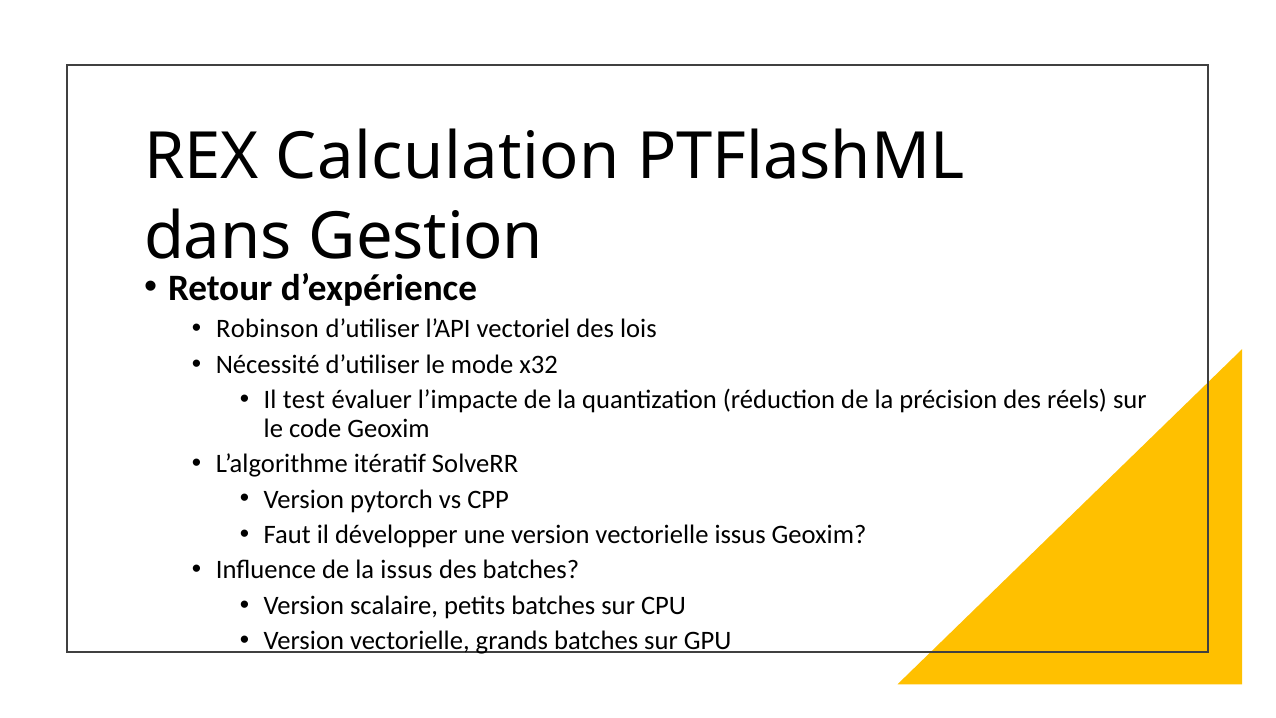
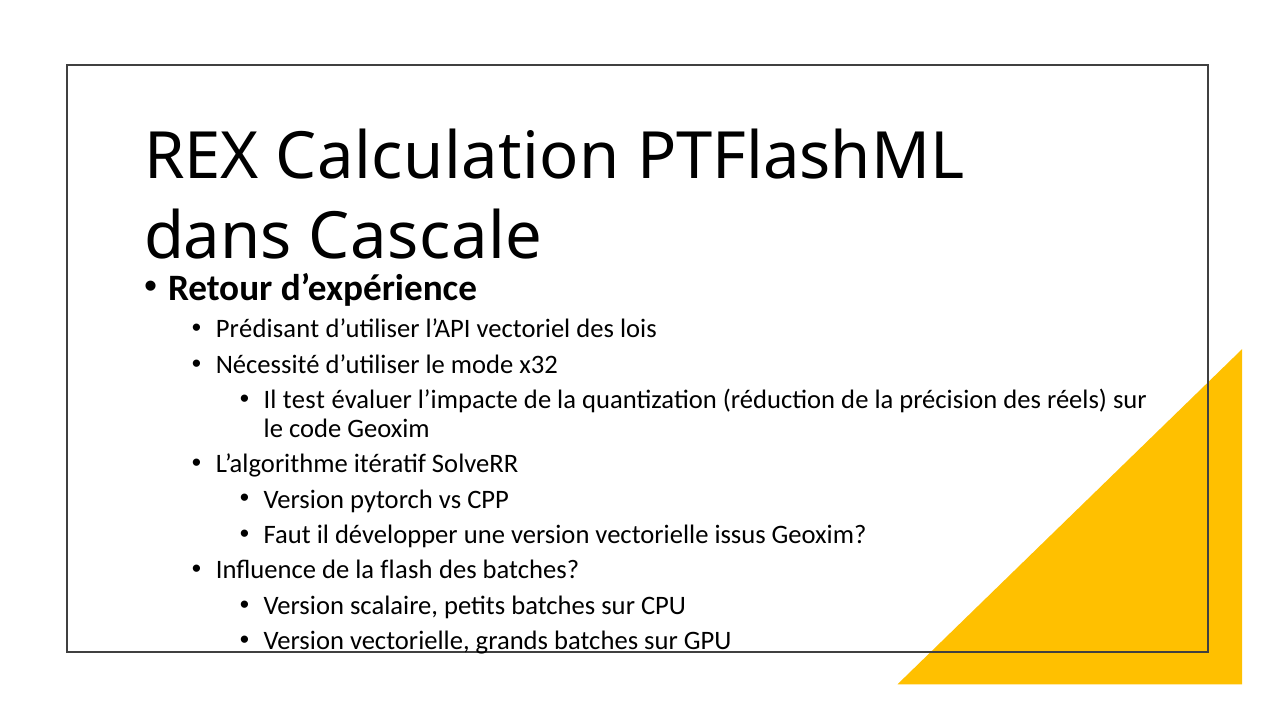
Gestion: Gestion -> Cascale
Robinson: Robinson -> Prédisant
la issus: issus -> flash
